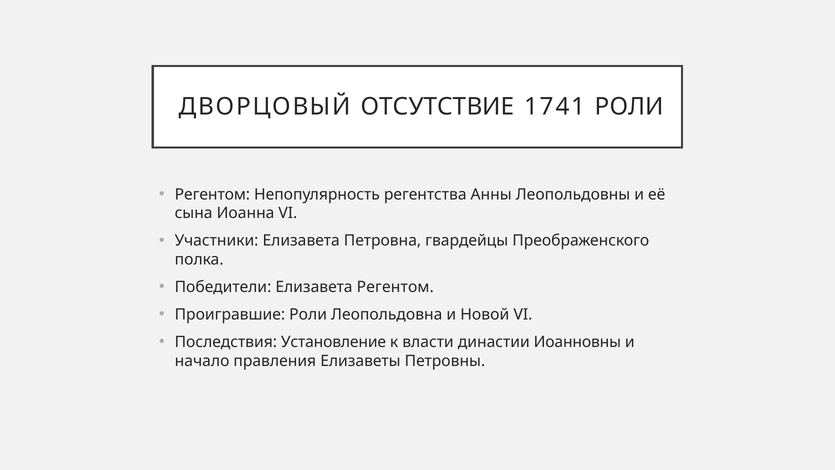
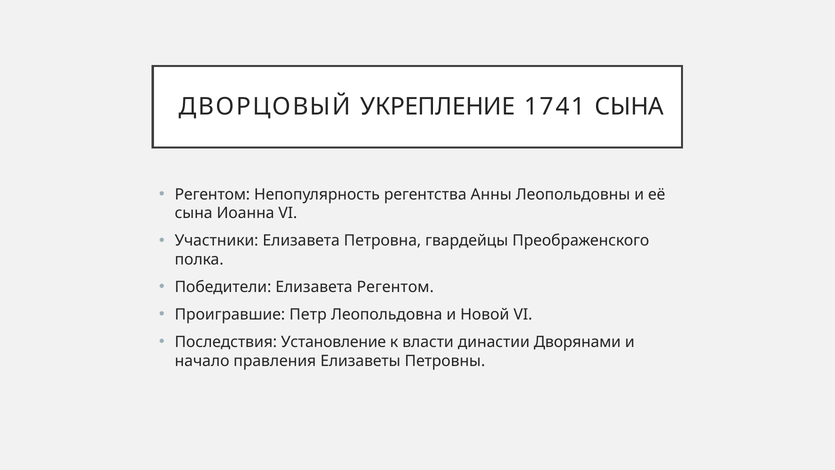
ОТСУТСТВИЕ: ОТСУТСТВИЕ -> УКРЕПЛЕНИЕ
1741 РОЛИ: РОЛИ -> СЫНА
Проигравшие Роли: Роли -> Петр
Иоанновны: Иоанновны -> Дворянами
